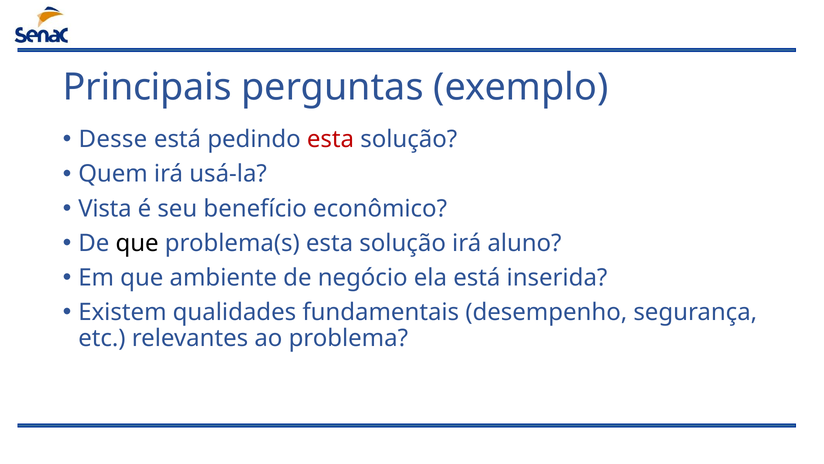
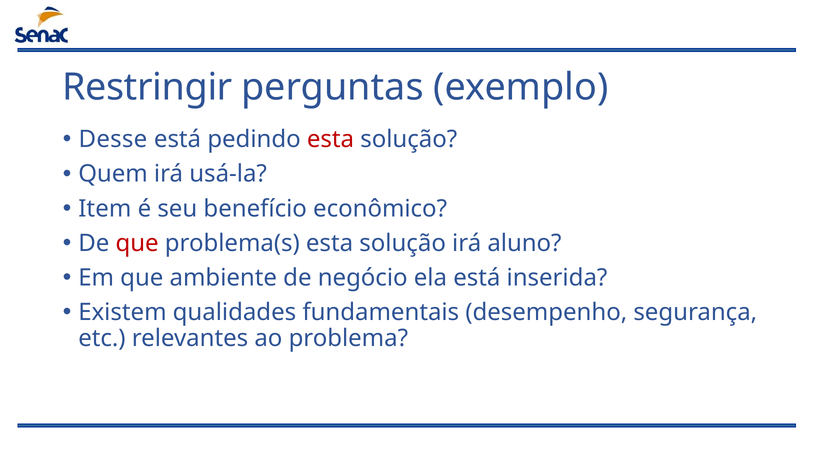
Principais: Principais -> Restringir
Vista: Vista -> Item
que at (137, 243) colour: black -> red
